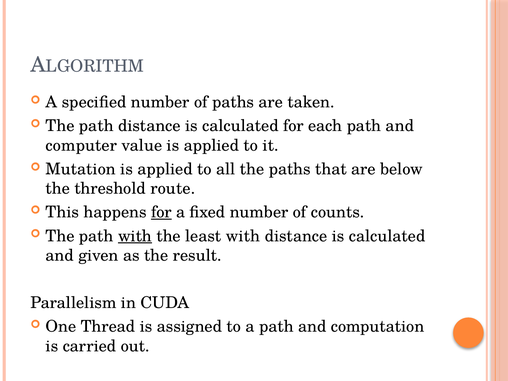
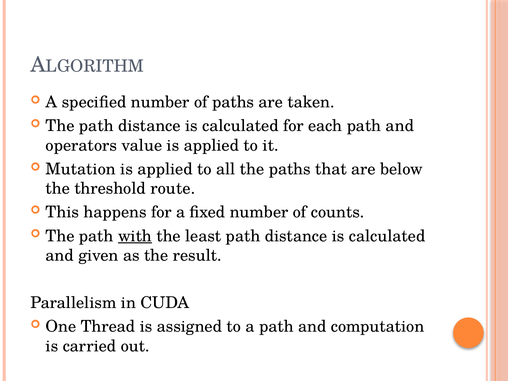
computer: computer -> operators
for at (161, 212) underline: present -> none
least with: with -> path
